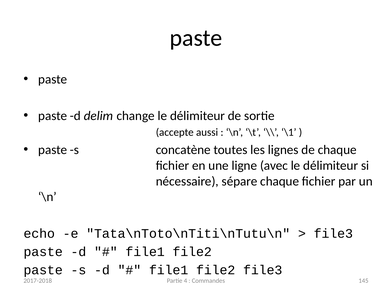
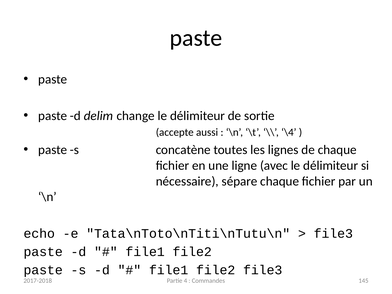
\1: \1 -> \4
